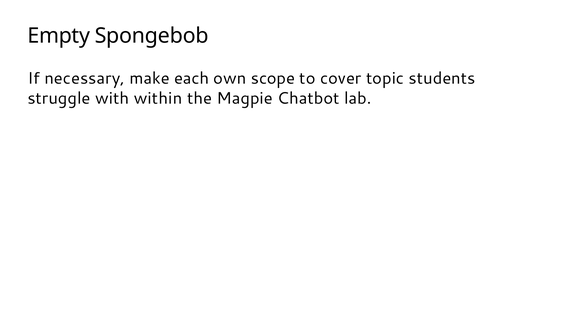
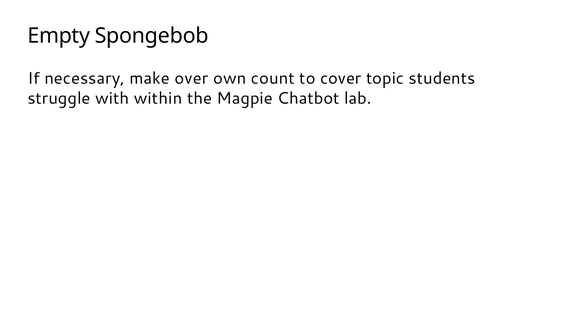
each: each -> over
scope: scope -> count
